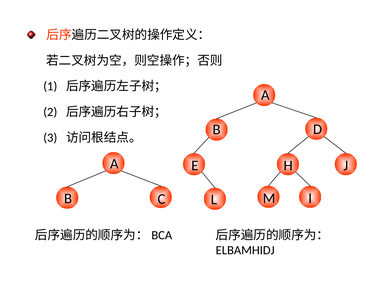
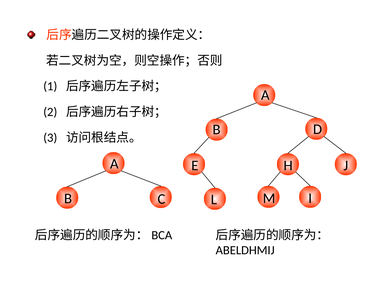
ELBAMHIDJ: ELBAMHIDJ -> ABELDHMIJ
